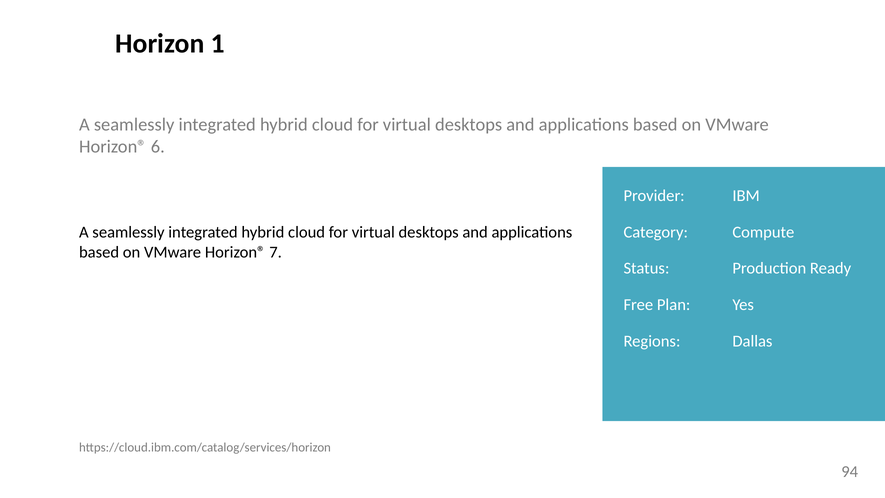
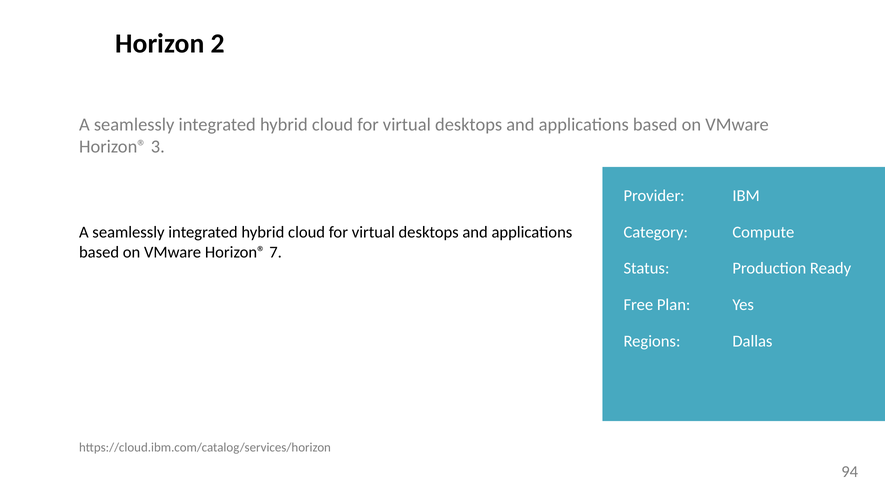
1: 1 -> 2
6: 6 -> 3
